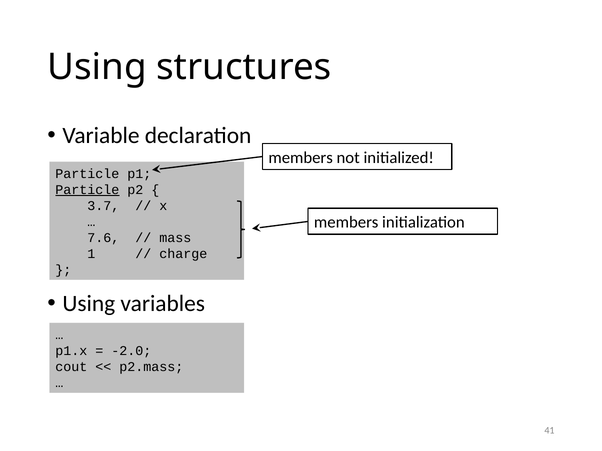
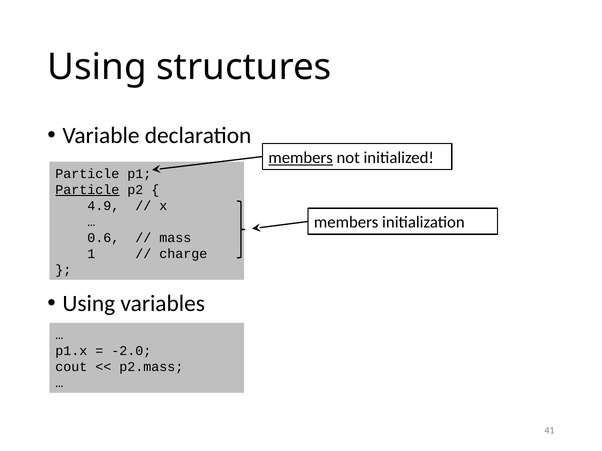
members at (301, 158) underline: none -> present
3.7: 3.7 -> 4.9
7.6: 7.6 -> 0.6
